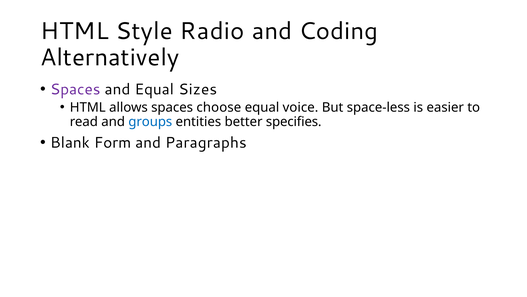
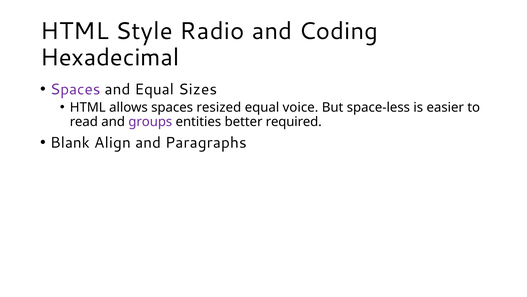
Alternatively: Alternatively -> Hexadecimal
choose: choose -> resized
groups colour: blue -> purple
specifies: specifies -> required
Form: Form -> Align
